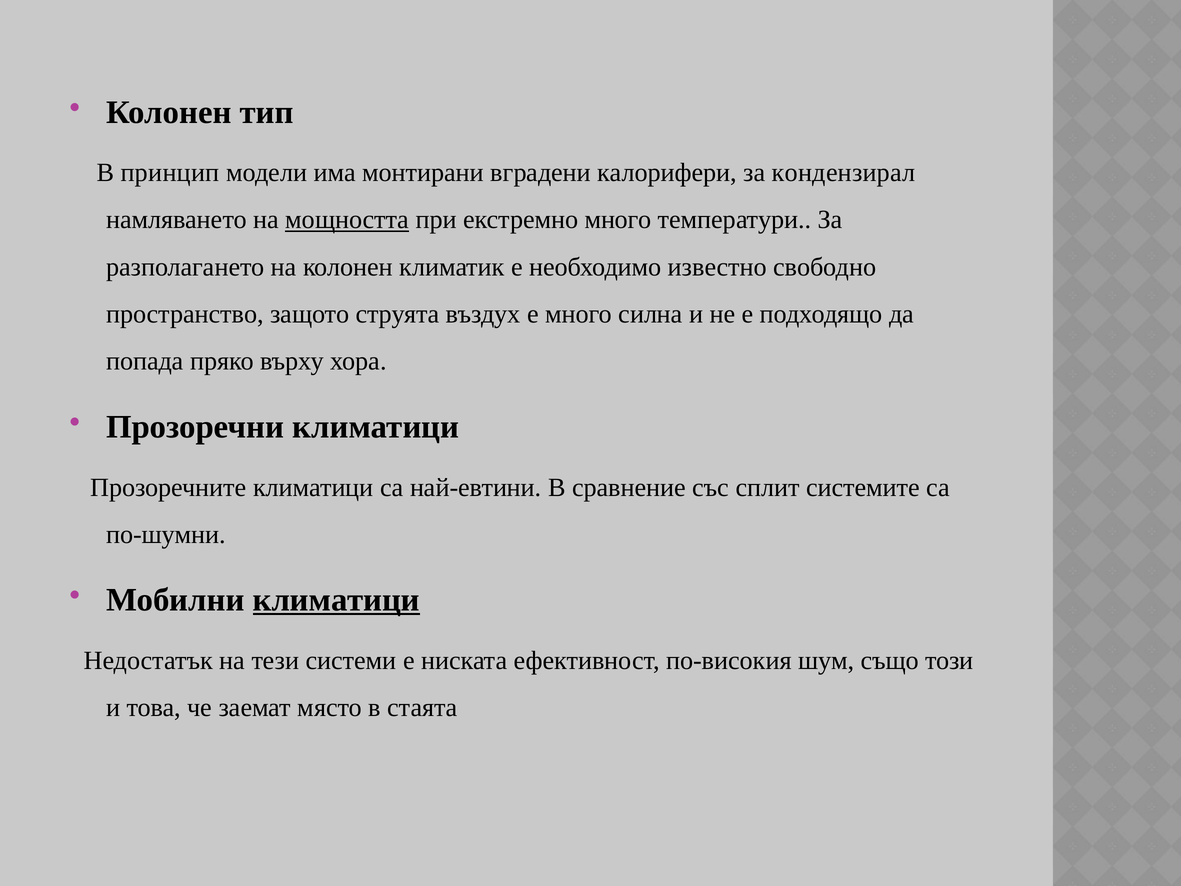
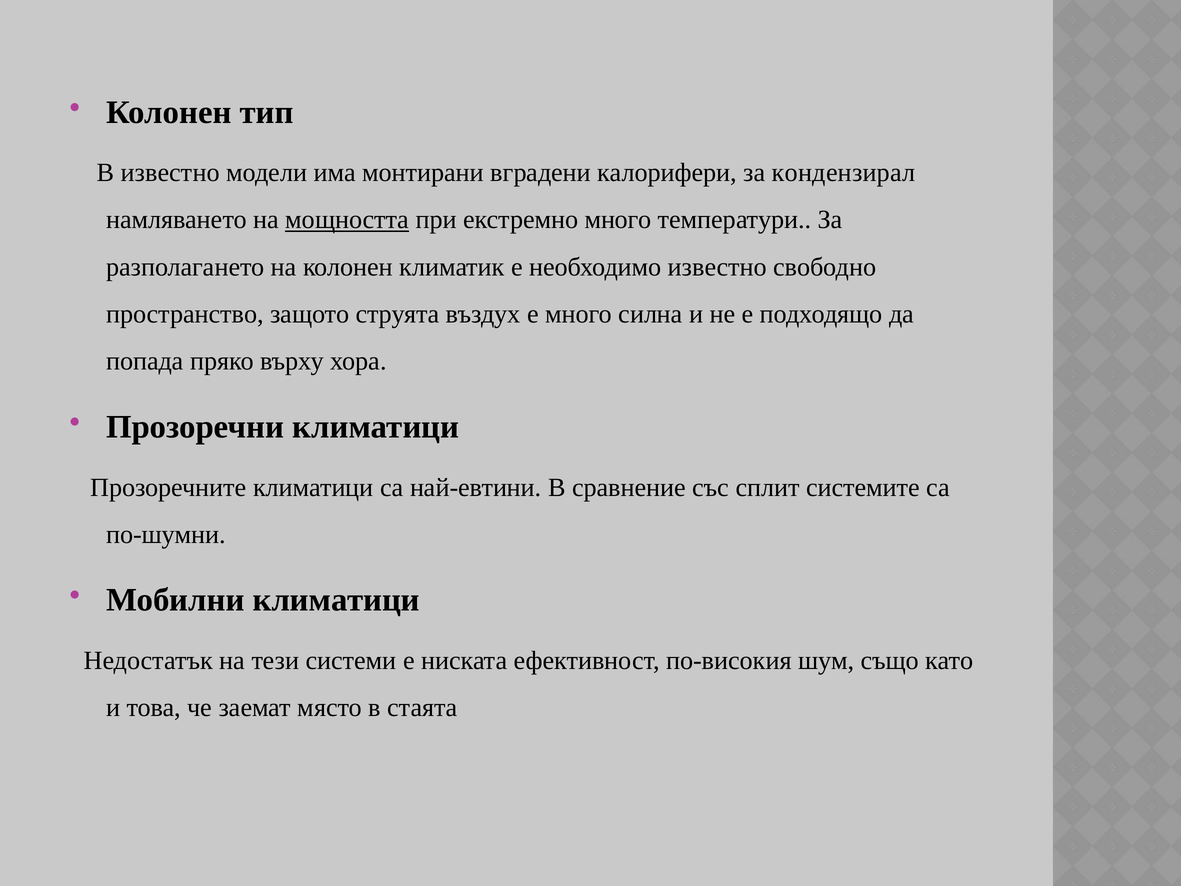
В принцип: принцип -> известно
климатици at (336, 600) underline: present -> none
този: този -> като
